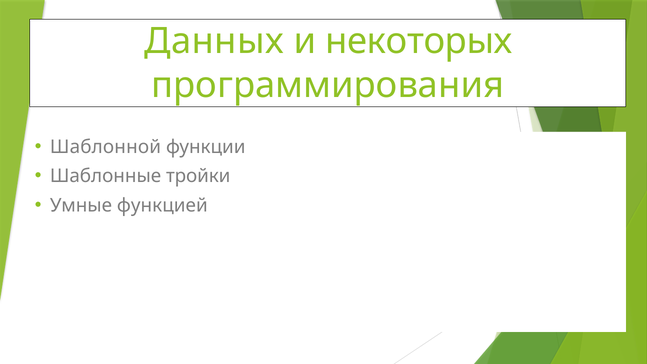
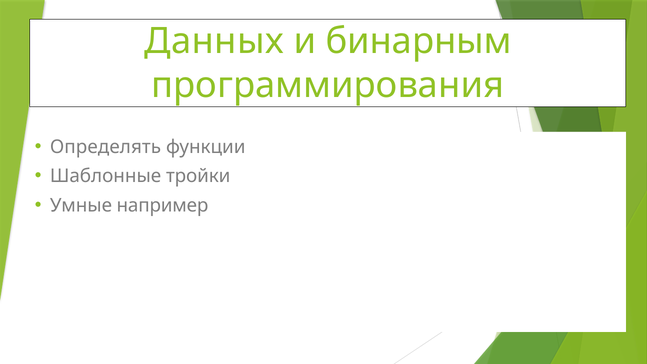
некоторых: некоторых -> бинарным
Шаблонной: Шаблонной -> Определять
функцией: функцией -> например
